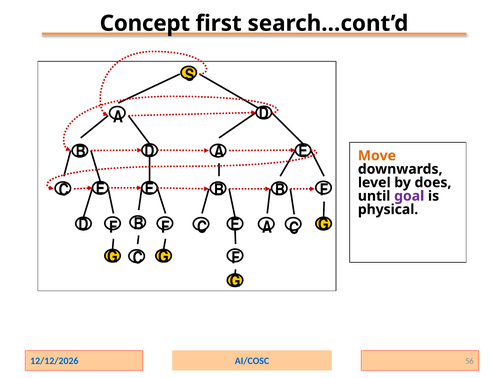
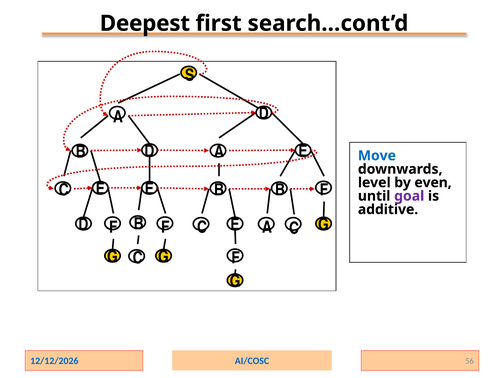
Concept: Concept -> Deepest
Move colour: orange -> blue
does: does -> even
physical: physical -> additive
